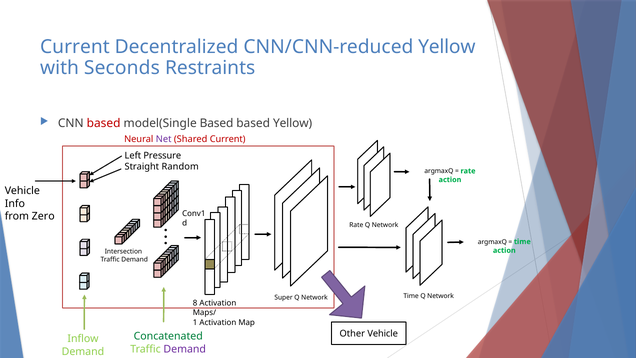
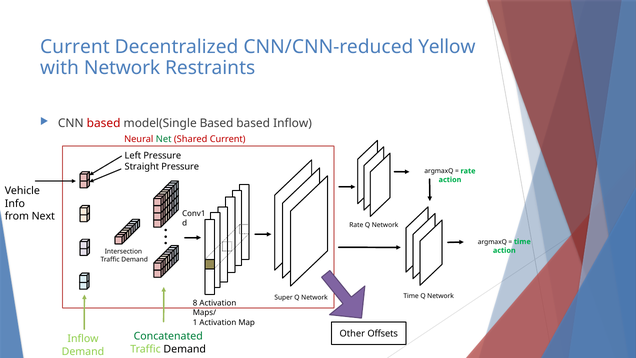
with Seconds: Seconds -> Network
based Yellow: Yellow -> Inflow
Net colour: purple -> green
Straight Random: Random -> Pressure
from Zero: Zero -> Next
Other Vehicle: Vehicle -> Offsets
Demand at (185, 349) colour: purple -> black
